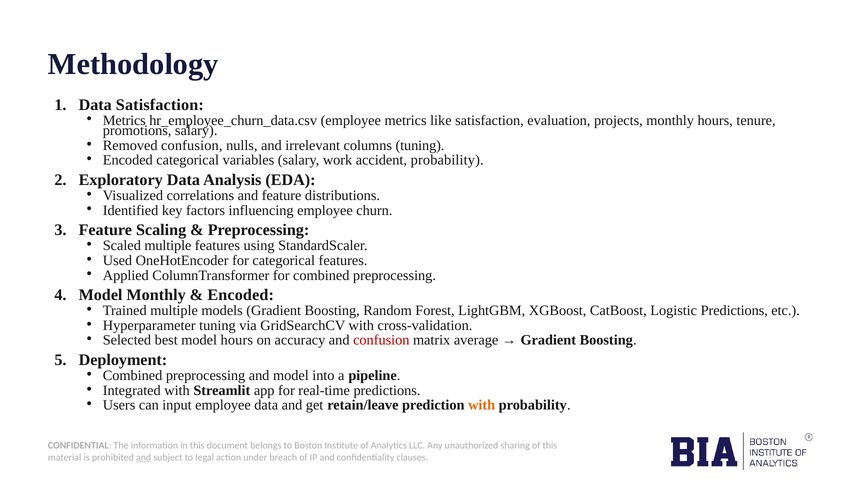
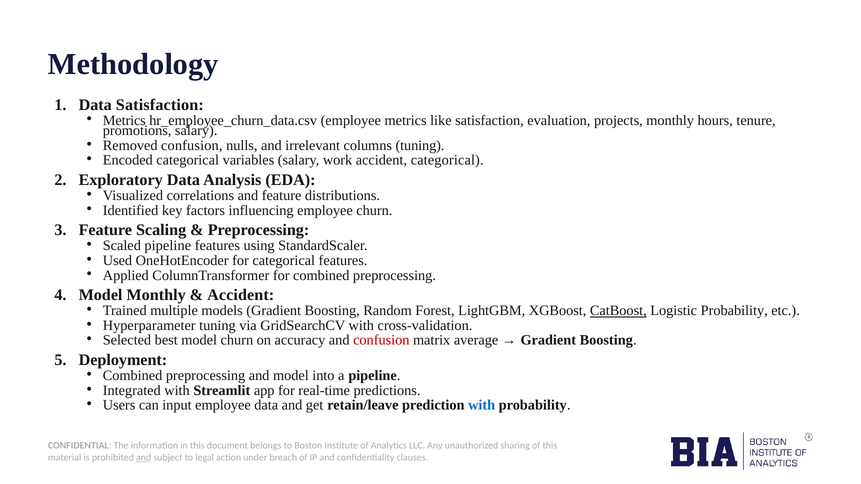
accident probability: probability -> categorical
Scaled multiple: multiple -> pipeline
Encoded at (241, 295): Encoded -> Accident
CatBoost underline: none -> present
Logistic Predictions: Predictions -> Probability
model hours: hours -> churn
with at (482, 405) colour: orange -> blue
